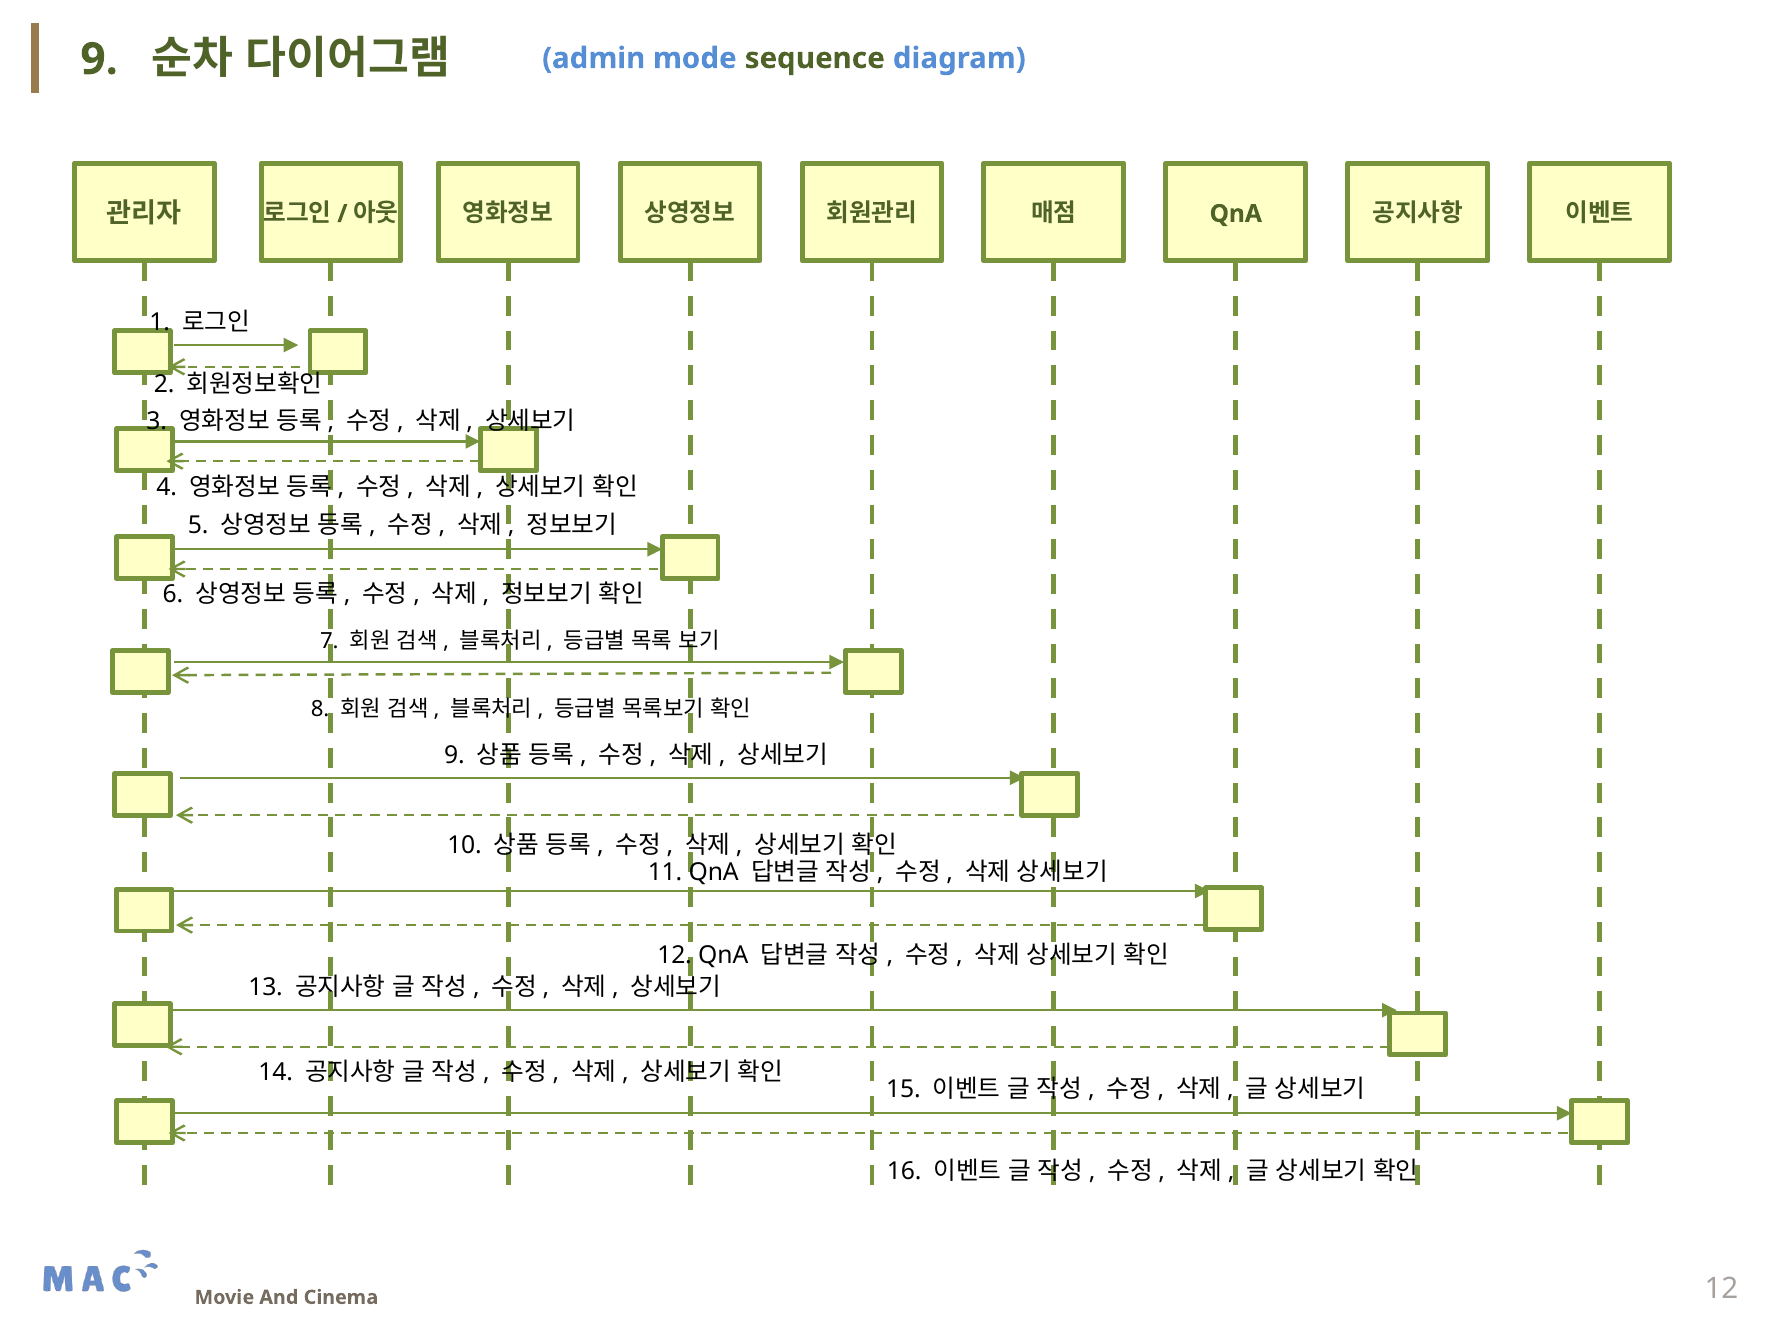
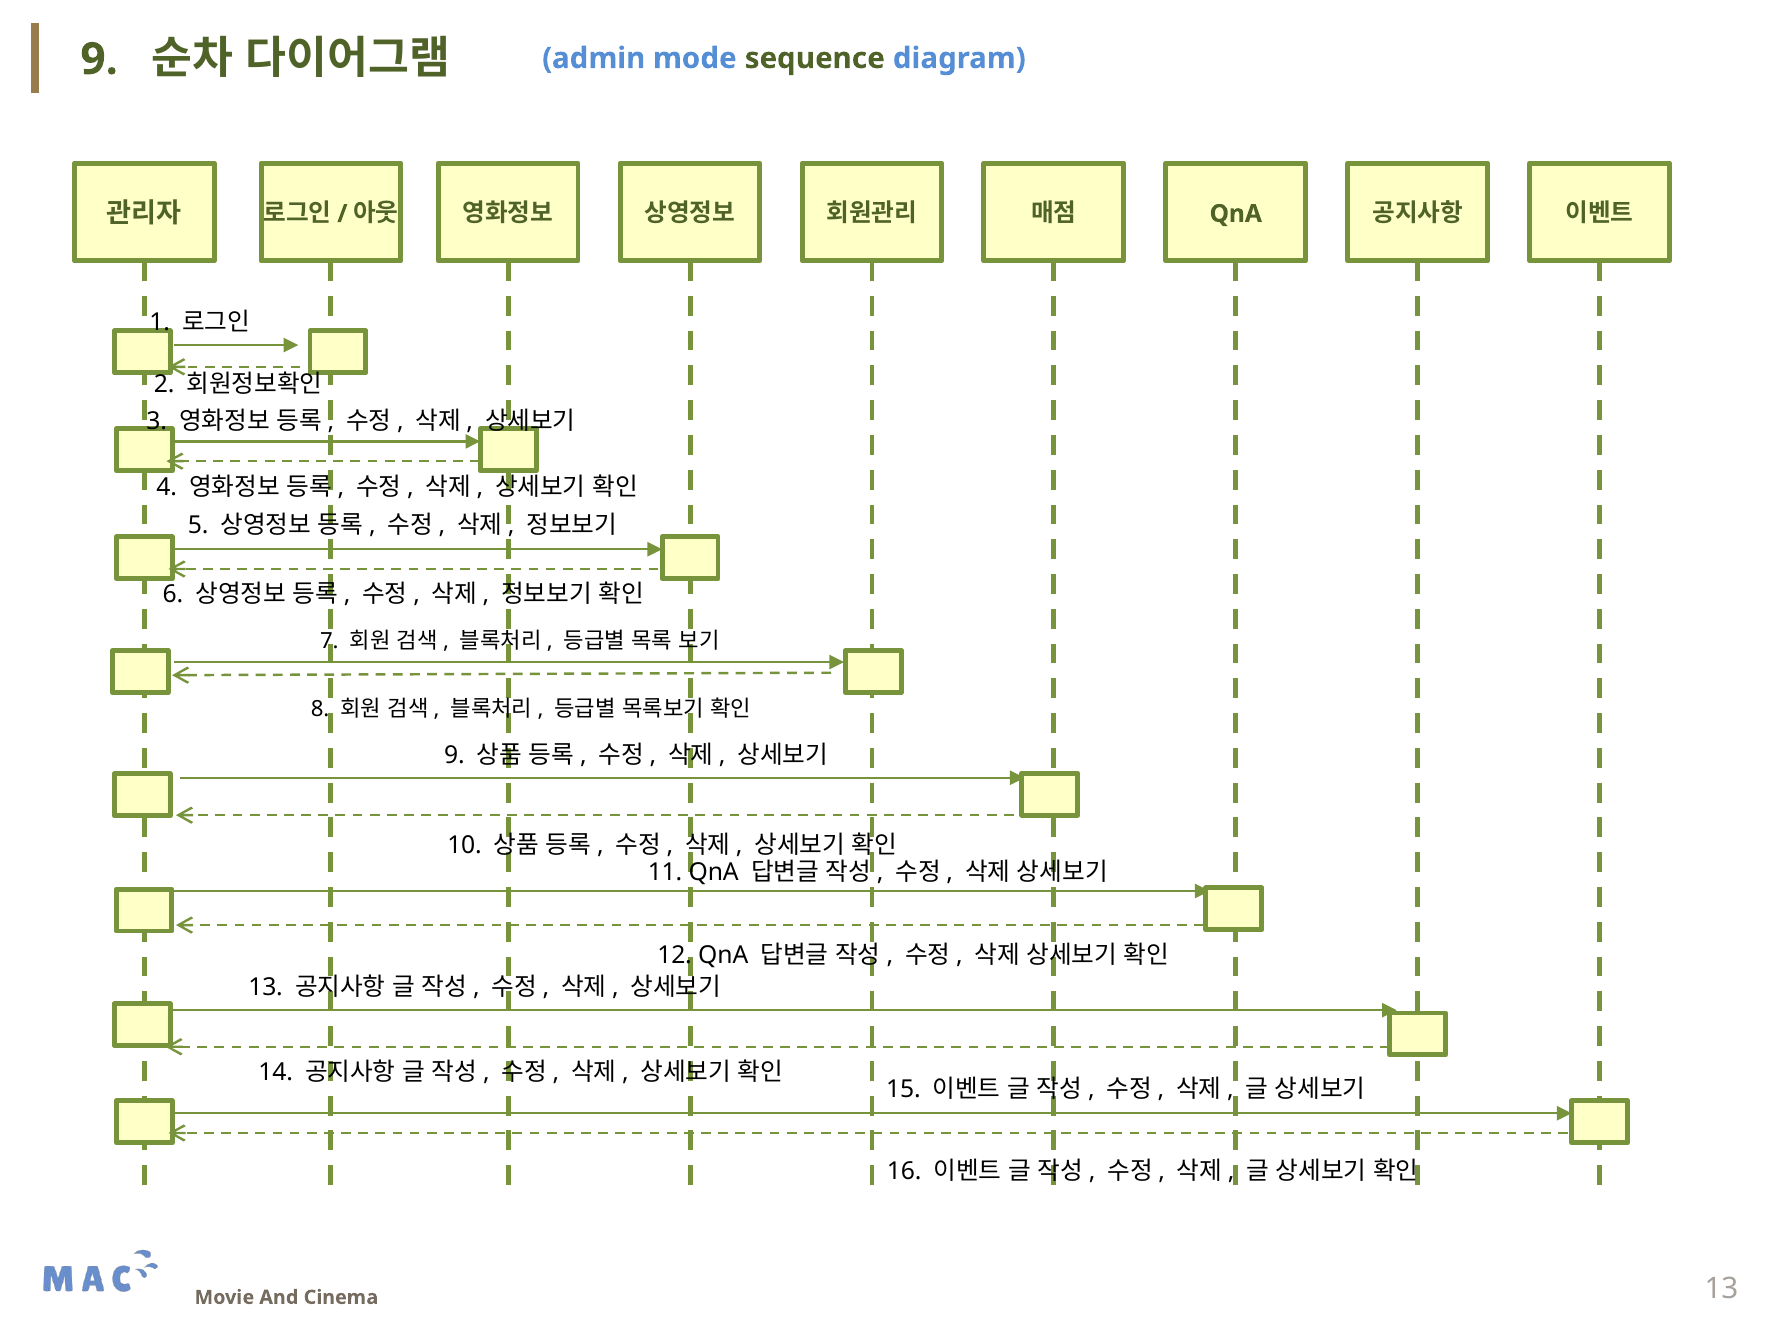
12 at (1721, 1288): 12 -> 13
